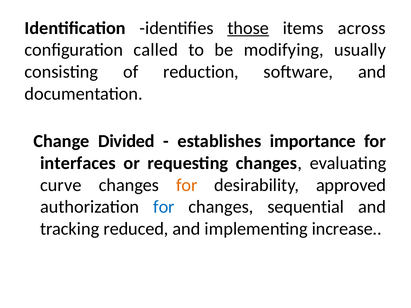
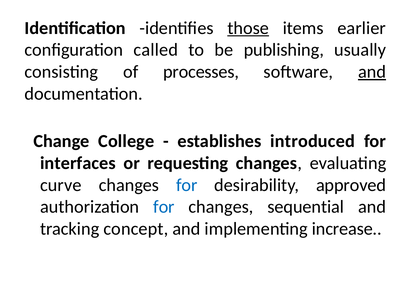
across: across -> earlier
modifying: modifying -> publishing
reduction: reduction -> processes
and at (372, 72) underline: none -> present
Divided: Divided -> College
importance: importance -> introduced
for at (187, 185) colour: orange -> blue
reduced: reduced -> concept
